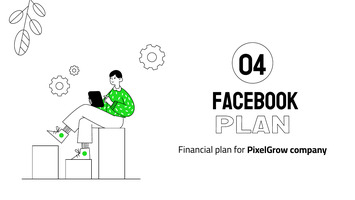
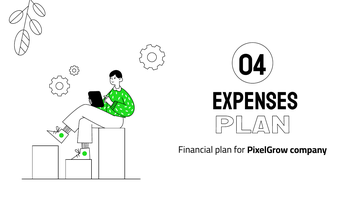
Facebook: Facebook -> Expenses
